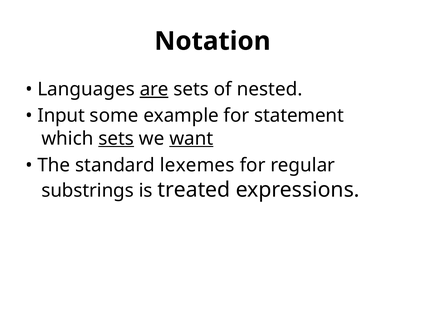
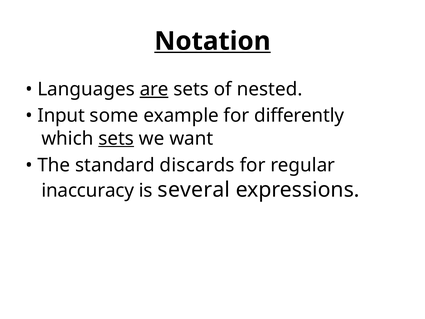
Notation underline: none -> present
statement: statement -> differently
want underline: present -> none
lexemes: lexemes -> discards
substrings: substrings -> inaccuracy
treated: treated -> several
